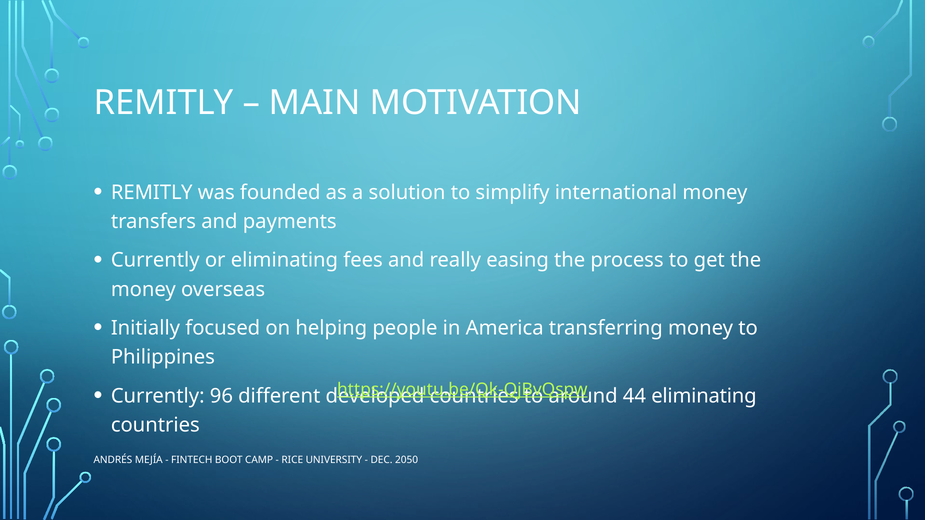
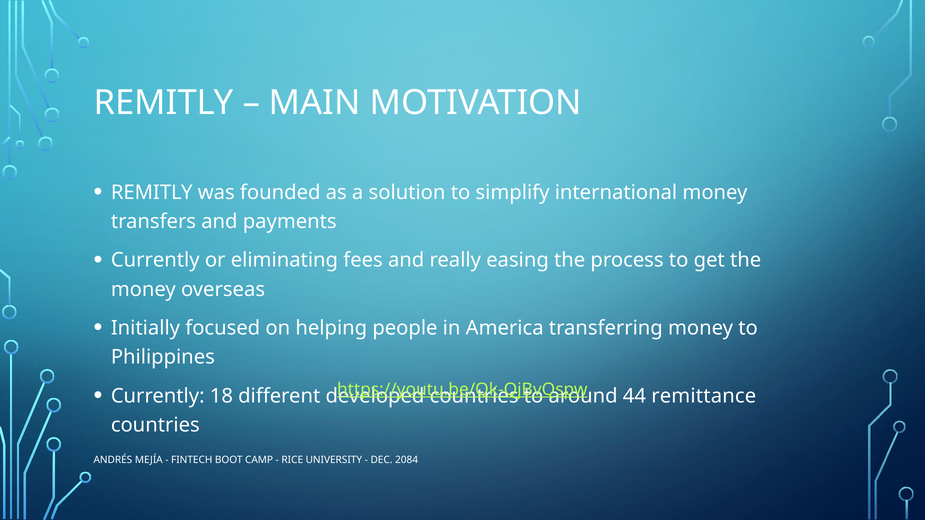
96: 96 -> 18
44 eliminating: eliminating -> remittance
2050: 2050 -> 2084
